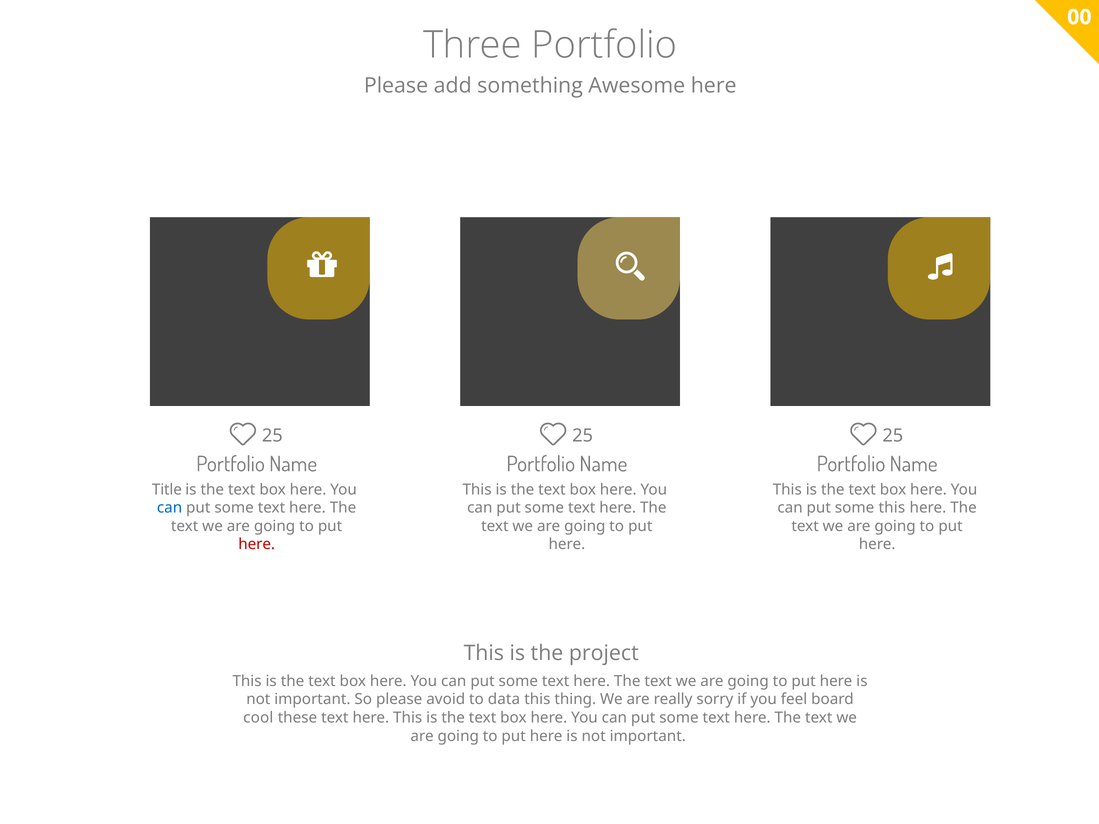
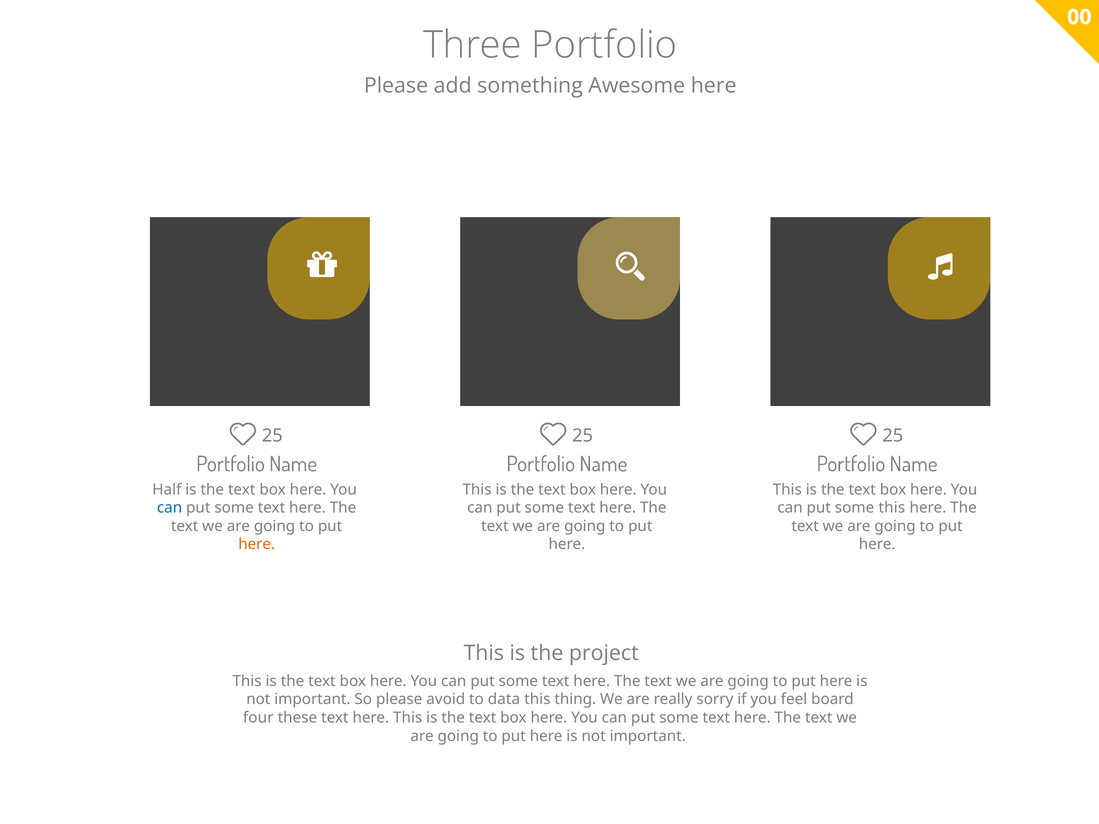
Title: Title -> Half
here at (257, 545) colour: red -> orange
cool: cool -> four
